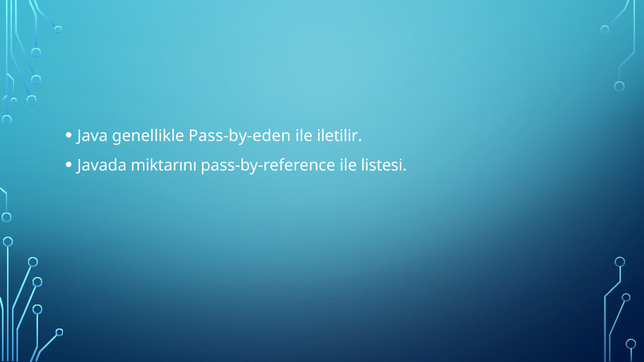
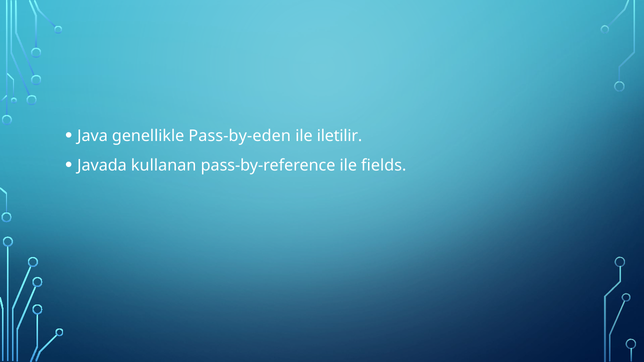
miktarını: miktarını -> kullanan
listesi: listesi -> fields
